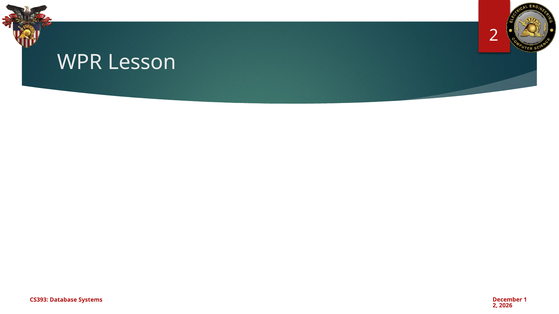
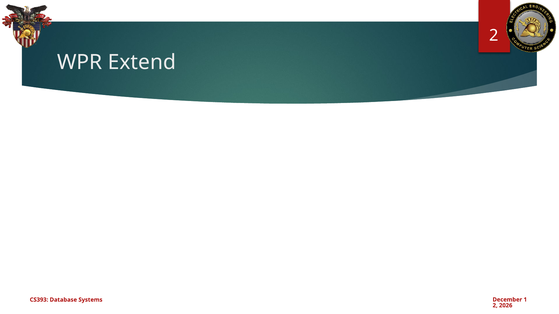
Lesson: Lesson -> Extend
